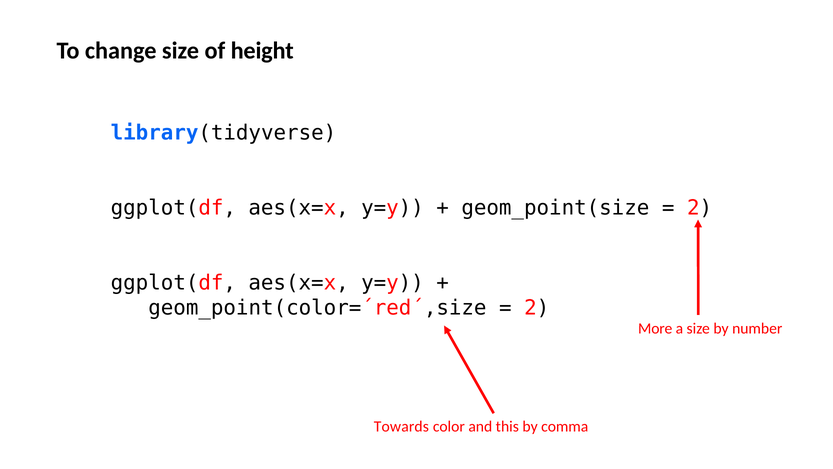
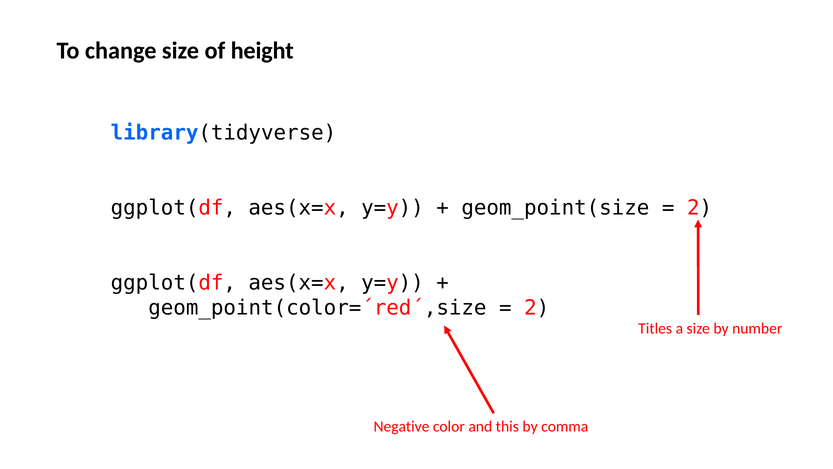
More: More -> Titles
Towards: Towards -> Negative
